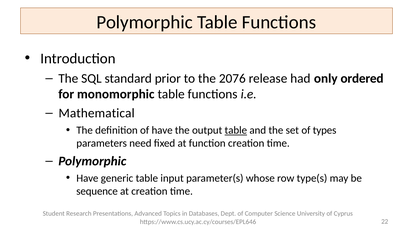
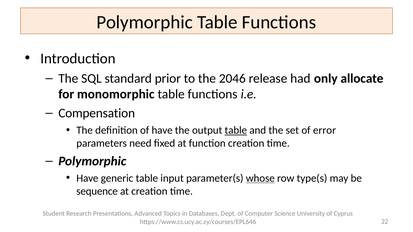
2076: 2076 -> 2046
ordered: ordered -> allocate
Mathematical: Mathematical -> Compensation
types: types -> error
whose underline: none -> present
